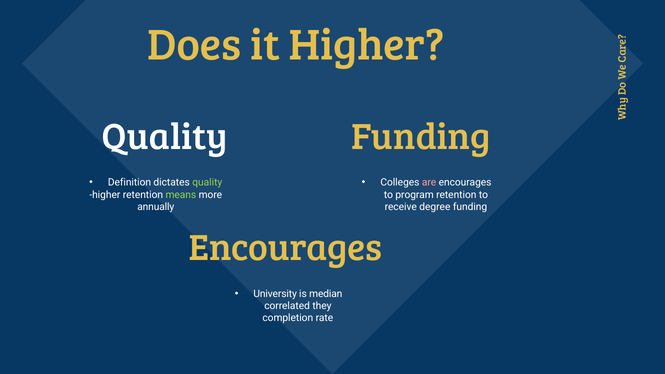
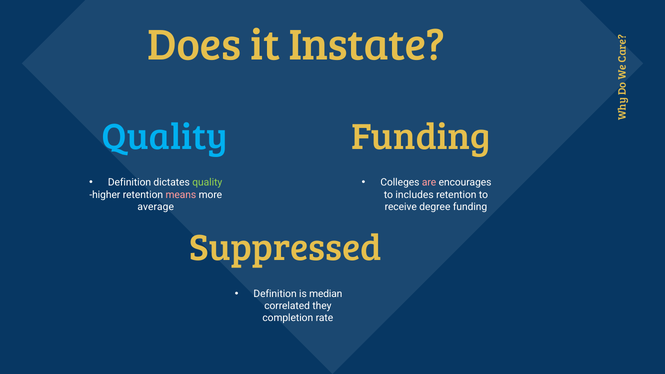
it Higher: Higher -> Instate
Quality at (165, 137) colour: white -> light blue
means colour: light green -> pink
program: program -> includes
annually: annually -> average
Encourages at (285, 248): Encourages -> Suppressed
University at (275, 294): University -> Definition
